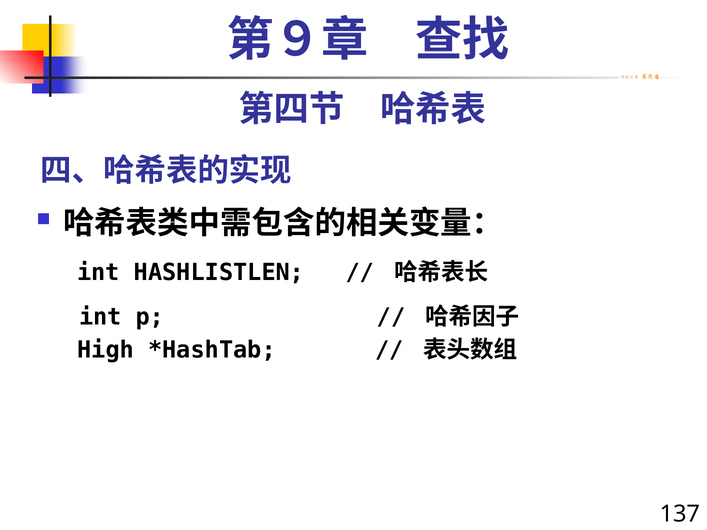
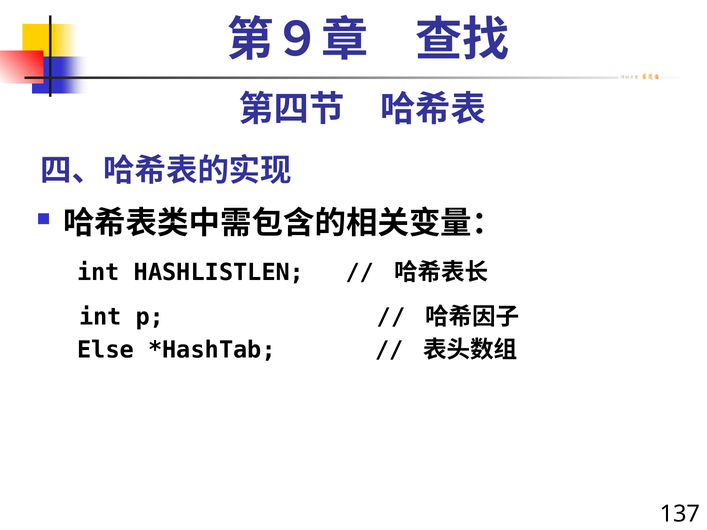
High: High -> Else
